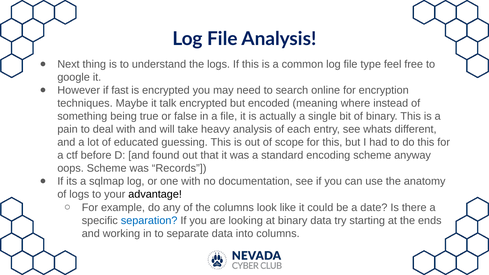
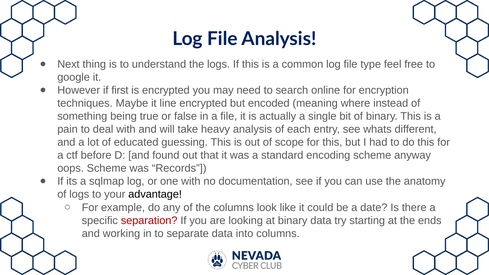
fast: fast -> first
talk: talk -> line
separation colour: blue -> red
